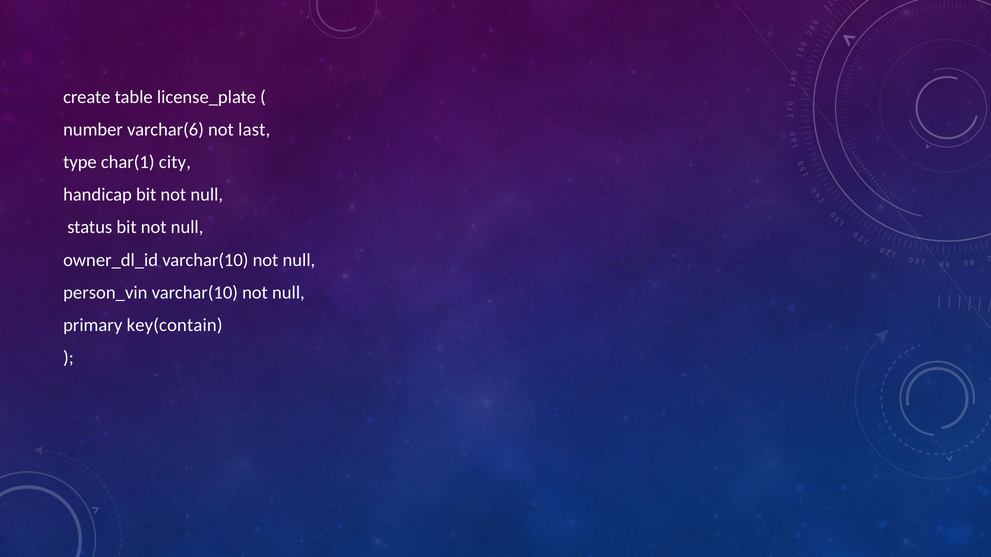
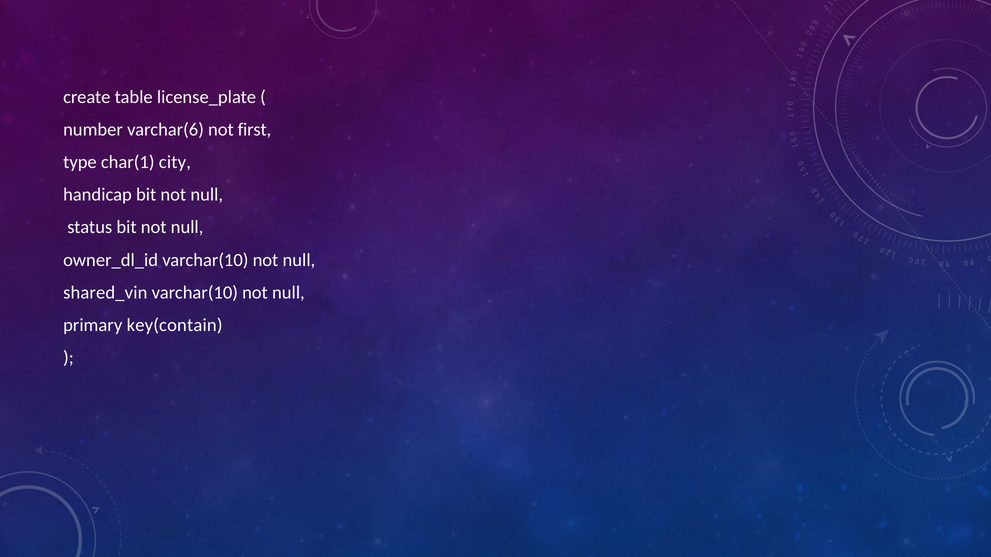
last: last -> first
person_vin: person_vin -> shared_vin
